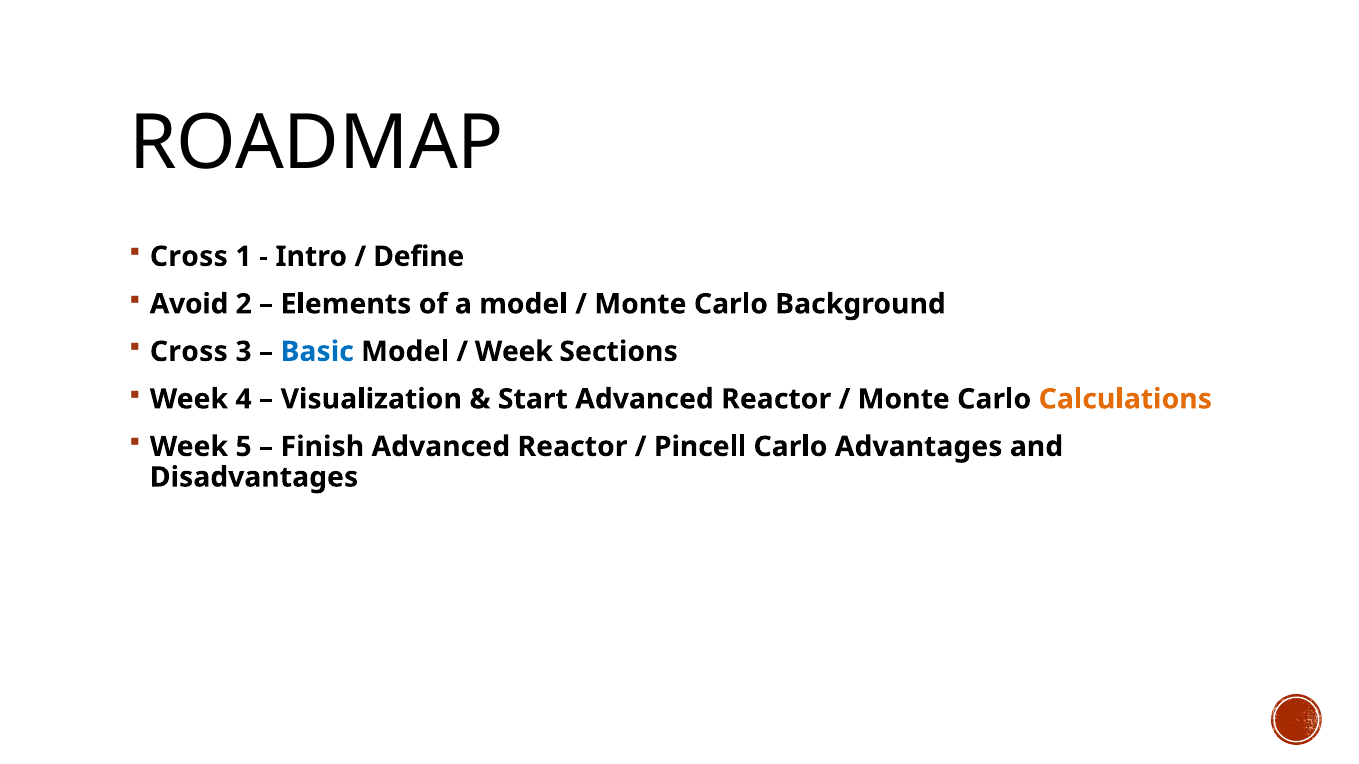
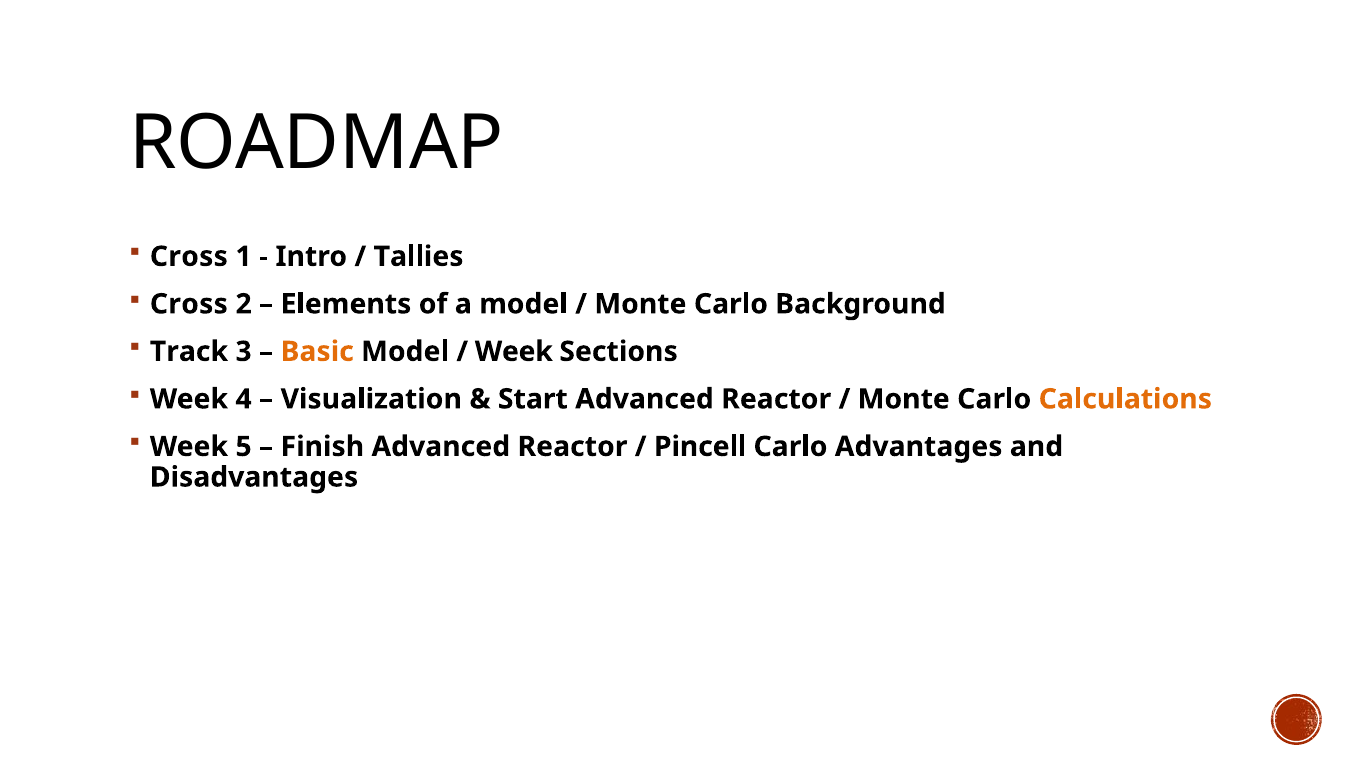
Define: Define -> Tallies
Avoid at (189, 304): Avoid -> Cross
Cross at (189, 352): Cross -> Track
Basic colour: blue -> orange
